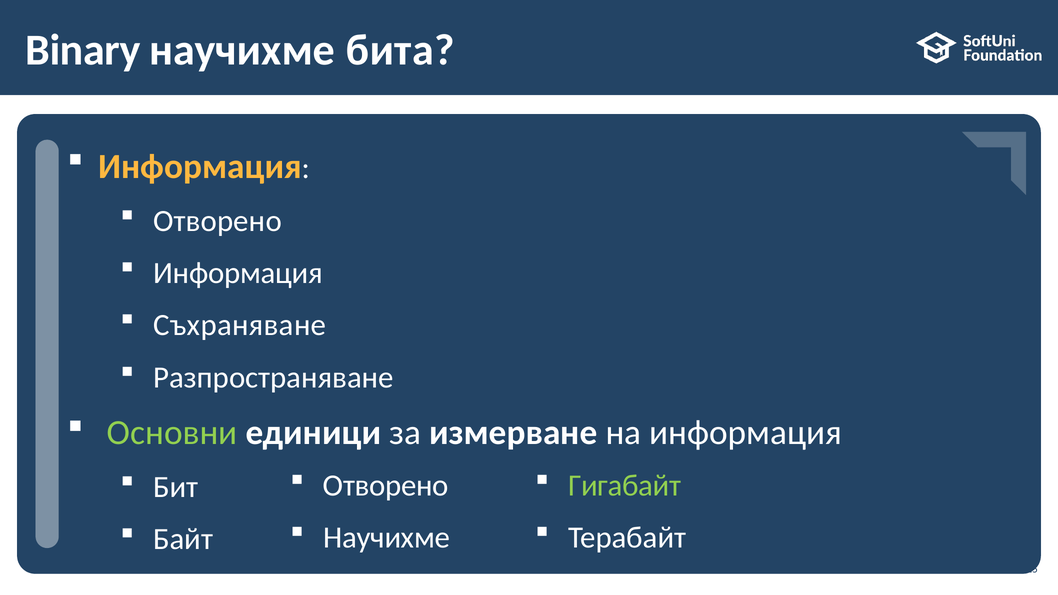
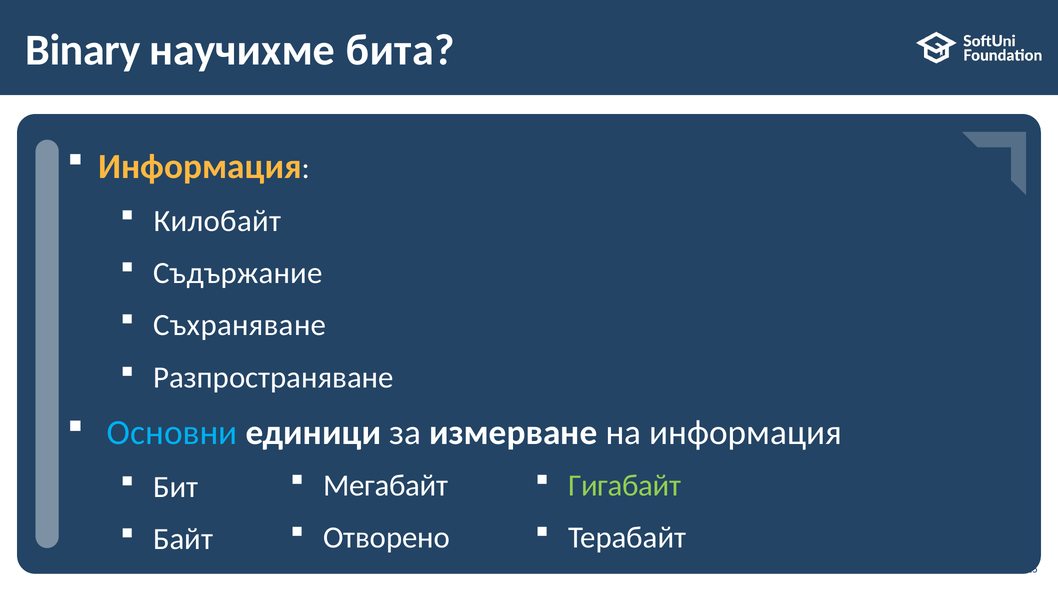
Отворено at (218, 221): Отворено -> Килобайт
Информация at (238, 273): Информация -> Съдържание
Основни colour: light green -> light blue
Отворено at (386, 486): Отворено -> Мегабайт
Научихме at (387, 538): Научихме -> Отворено
